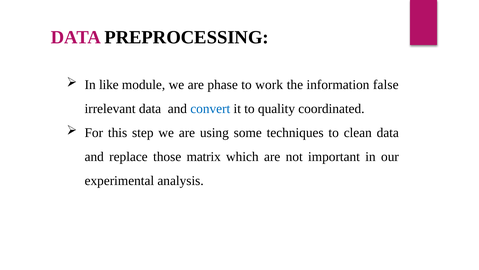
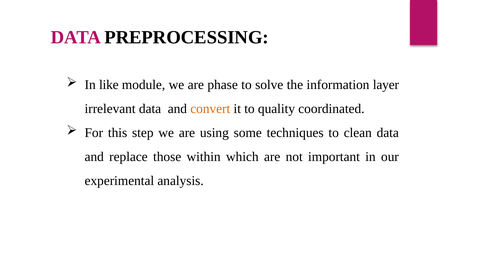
work: work -> solve
false: false -> layer
convert colour: blue -> orange
matrix: matrix -> within
